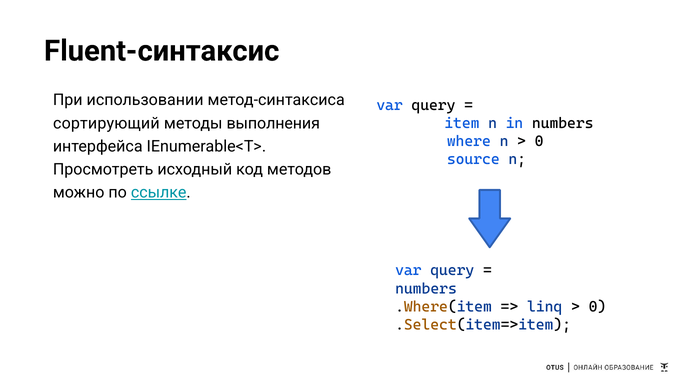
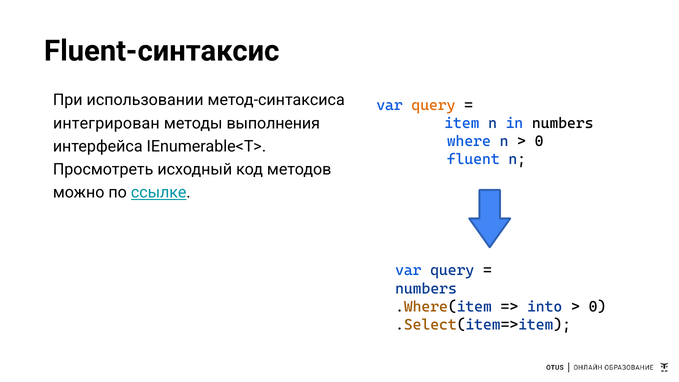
query at (433, 105) colour: black -> orange
сортирующий: сортирующий -> интегрирован
source: source -> fluent
linq: linq -> into
